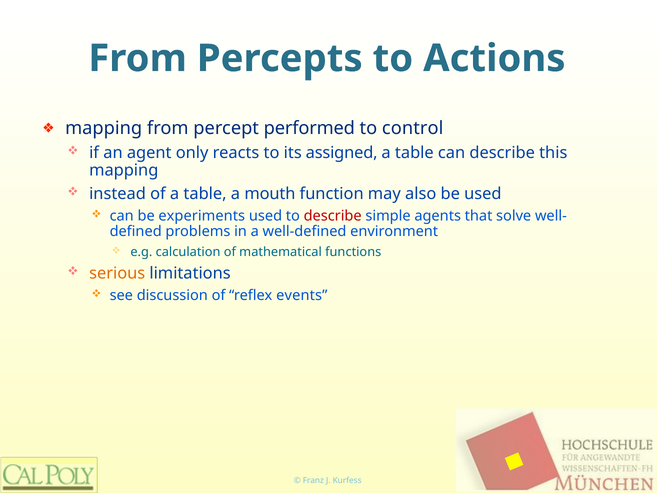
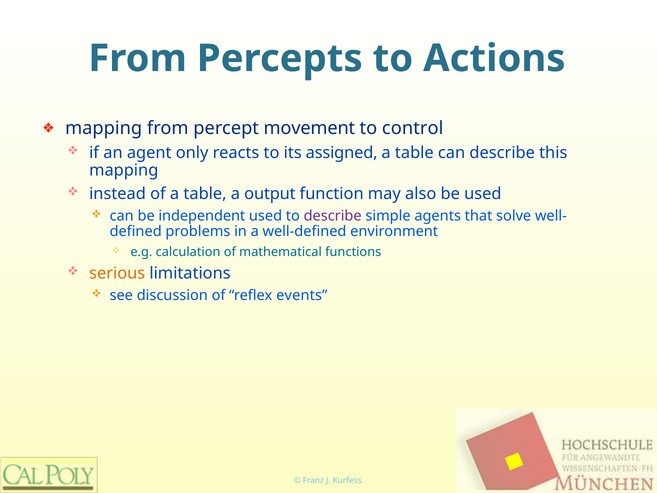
performed: performed -> movement
mouth: mouth -> output
experiments: experiments -> independent
describe at (333, 216) colour: red -> purple
